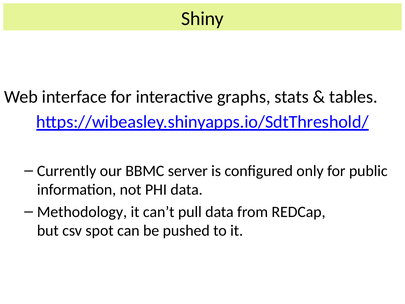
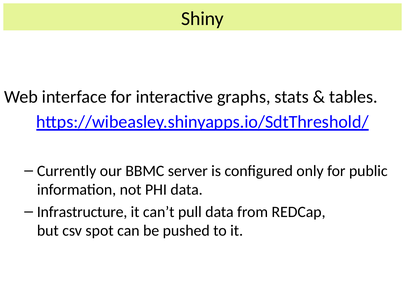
Methodology: Methodology -> Infrastructure
